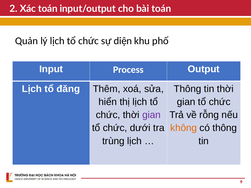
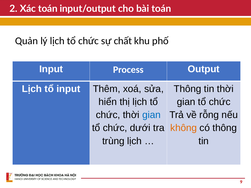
diện: diện -> chất
tổ đăng: đăng -> input
gian at (151, 115) colour: purple -> blue
